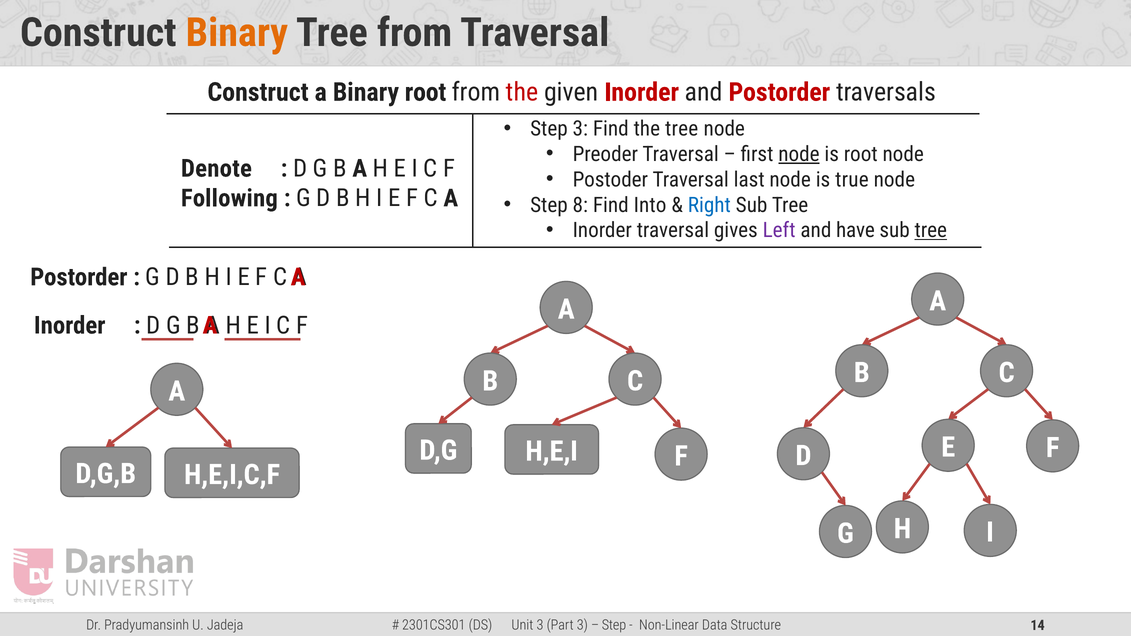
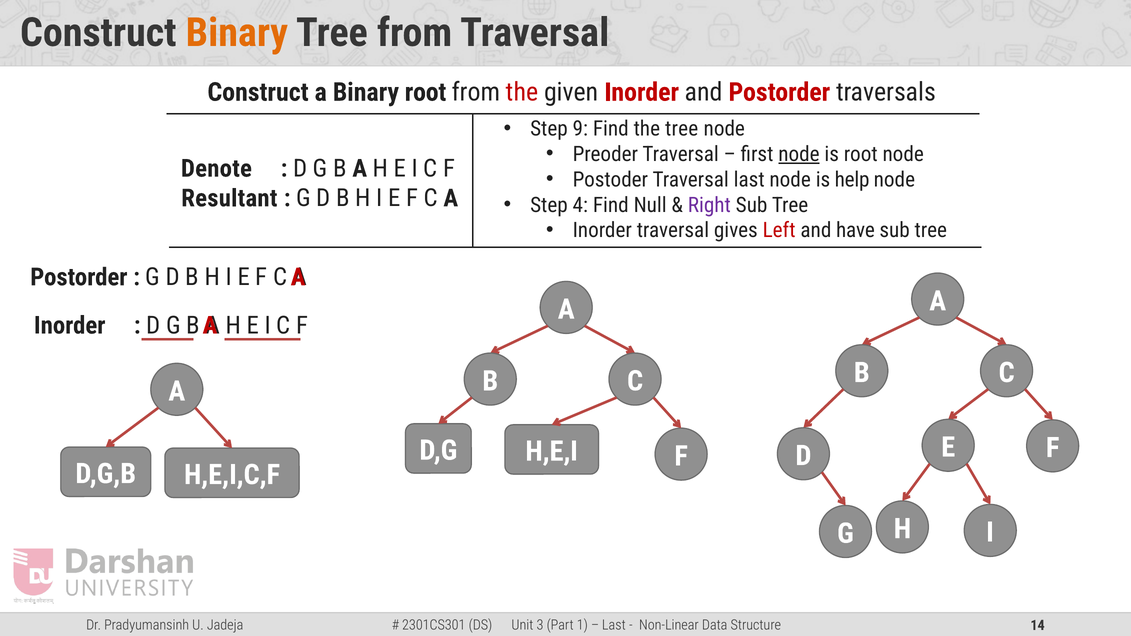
Step 3: 3 -> 9
true: true -> help
Following: Following -> Resultant
8: 8 -> 4
Into: Into -> Null
Right colour: blue -> purple
Left colour: purple -> red
tree at (931, 231) underline: present -> none
3 at (582, 625): 3 -> 1
Step at (614, 625): Step -> Last
